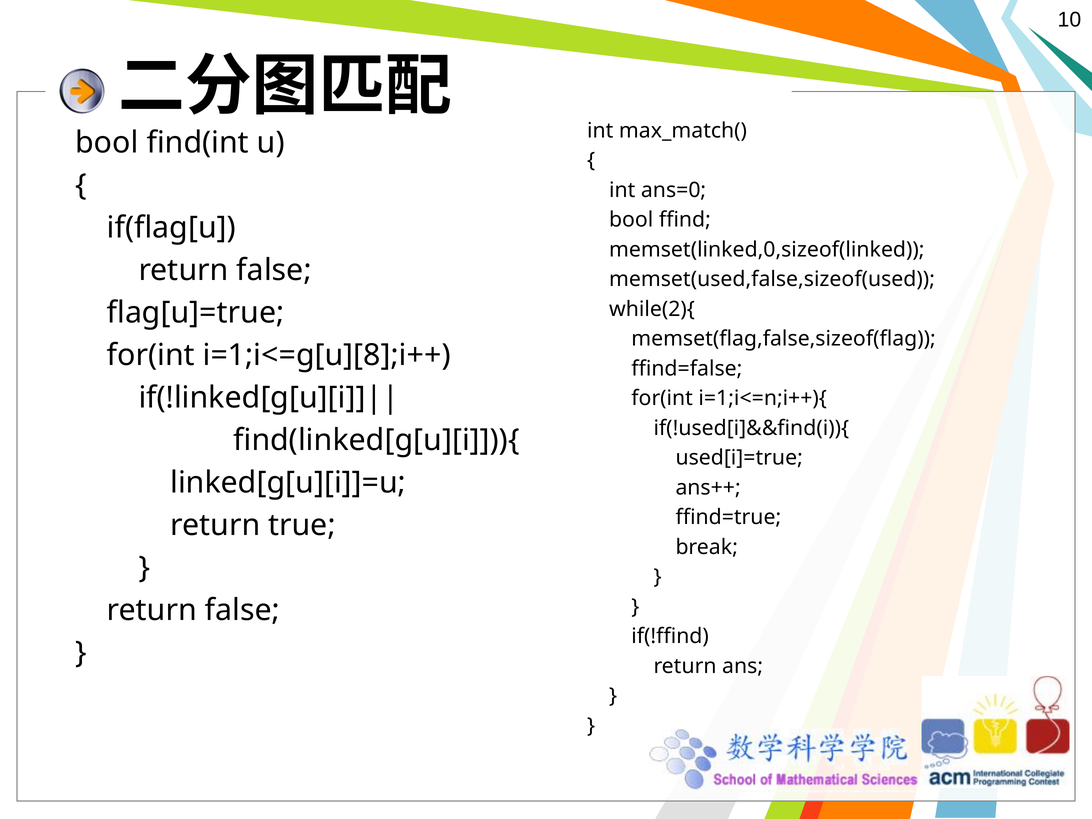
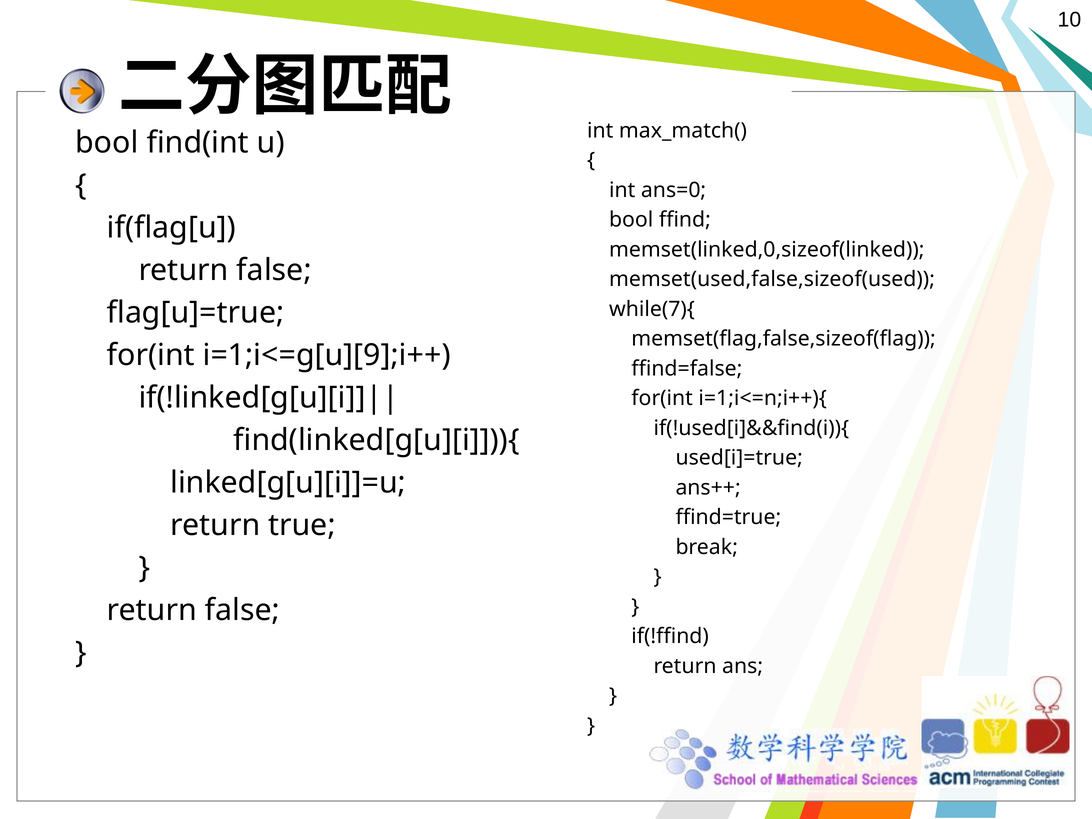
while(2){: while(2){ -> while(7){
i=1;i<=g[u][8];i++: i=1;i<=g[u][8];i++ -> i=1;i<=g[u][9];i++
